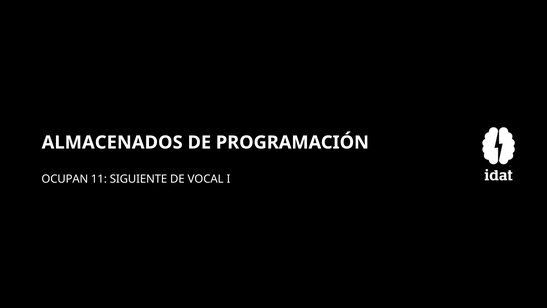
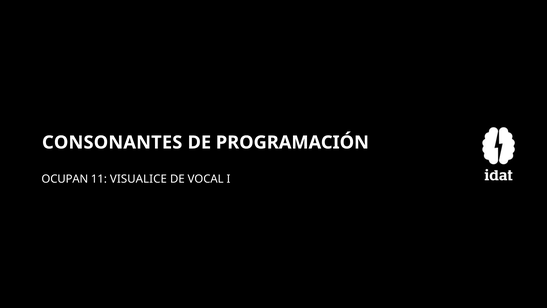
ALMACENADOS: ALMACENADOS -> CONSONANTES
SIGUIENTE: SIGUIENTE -> VISUALICE
